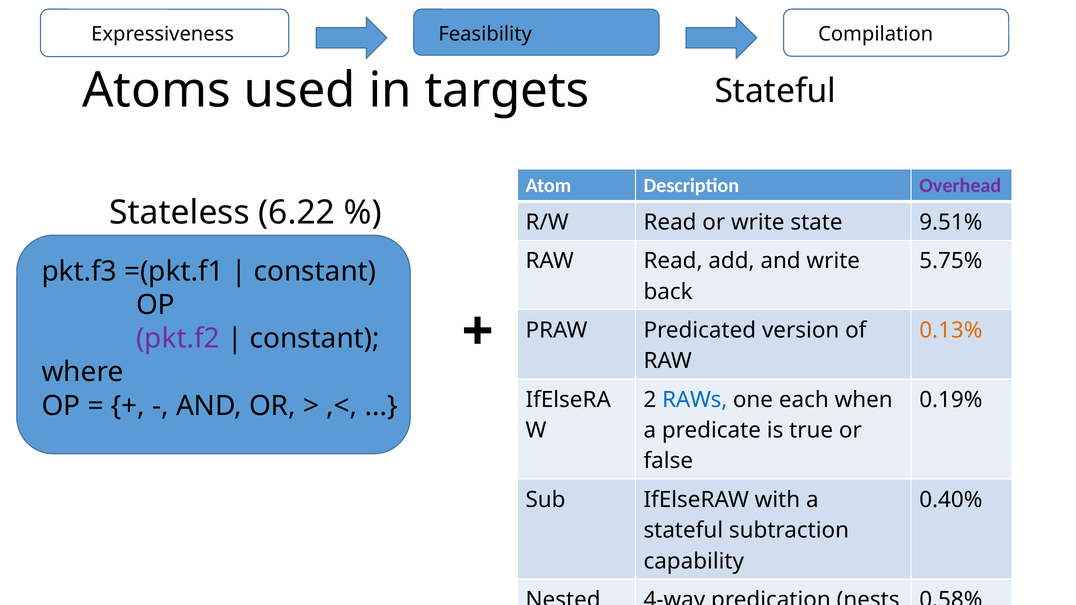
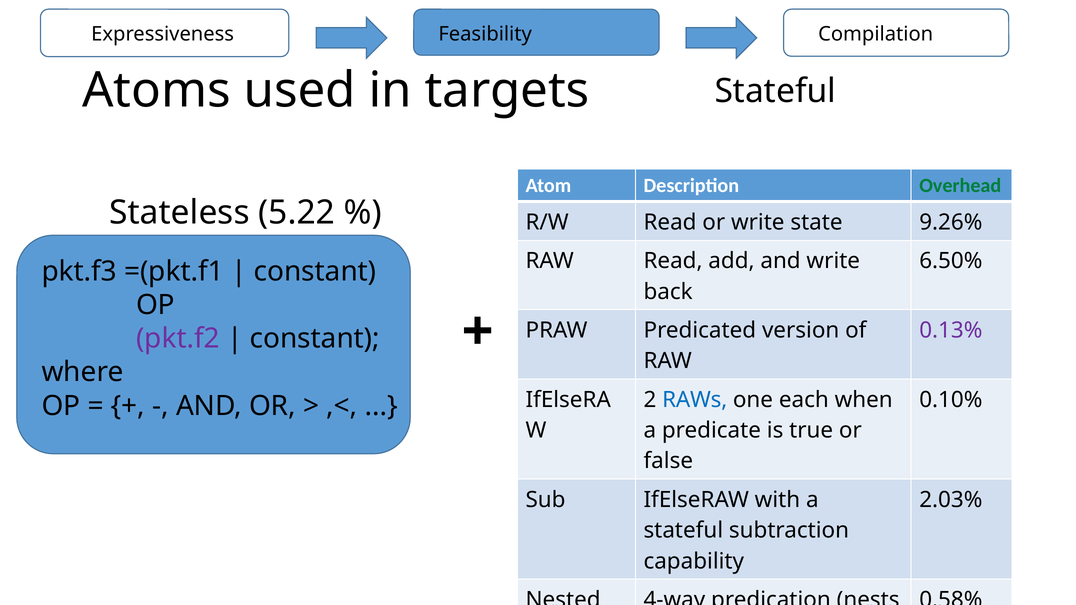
Overhead colour: purple -> green
6.22: 6.22 -> 5.22
9.51%: 9.51% -> 9.26%
5.75%: 5.75% -> 6.50%
0.13% colour: orange -> purple
0.19%: 0.19% -> 0.10%
0.40%: 0.40% -> 2.03%
